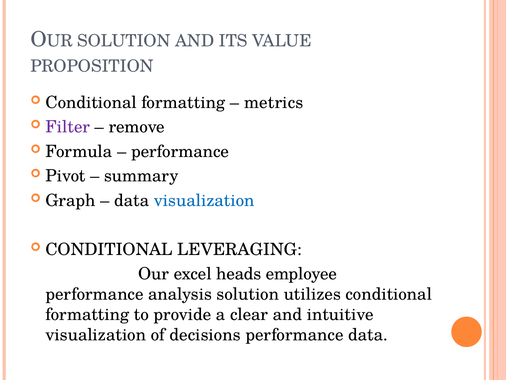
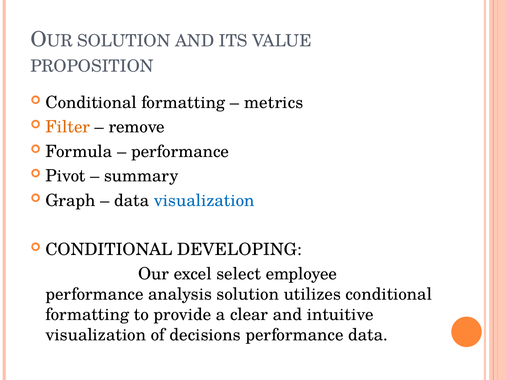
Filter colour: purple -> orange
LEVERAGING: LEVERAGING -> DEVELOPING
heads: heads -> select
